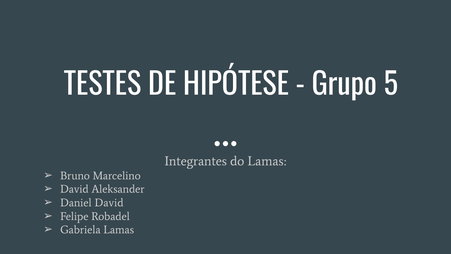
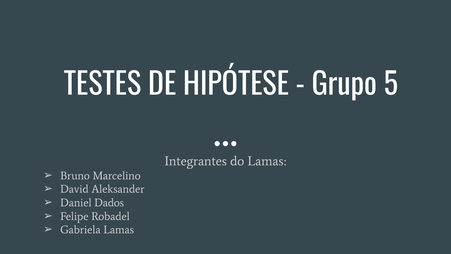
Daniel David: David -> Dados
